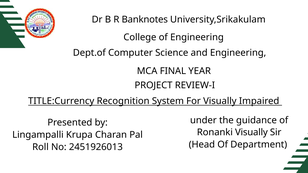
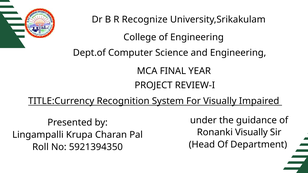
Banknotes: Banknotes -> Recognize
2451926013: 2451926013 -> 5921394350
